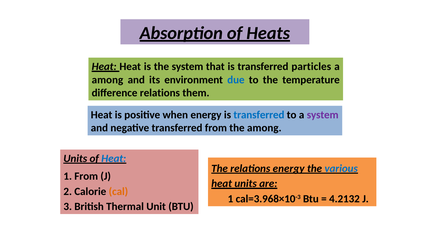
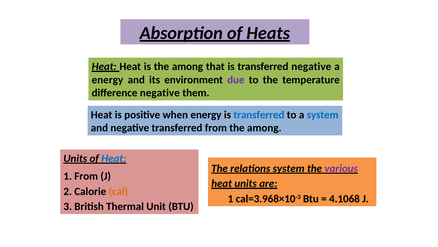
is the system: system -> among
transferred particles: particles -> negative
among at (107, 80): among -> energy
due colour: blue -> purple
difference relations: relations -> negative
system at (323, 114) colour: purple -> blue
relations energy: energy -> system
various colour: blue -> purple
4.2132: 4.2132 -> 4.1068
